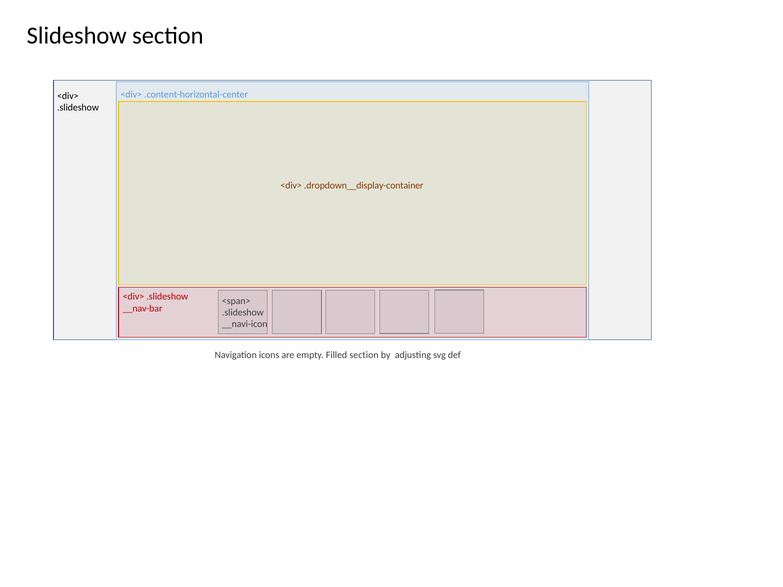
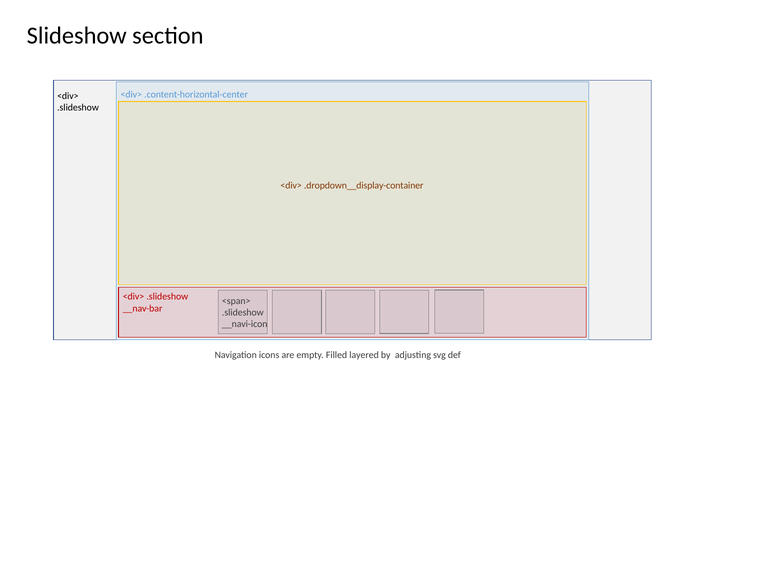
Filled section: section -> layered
